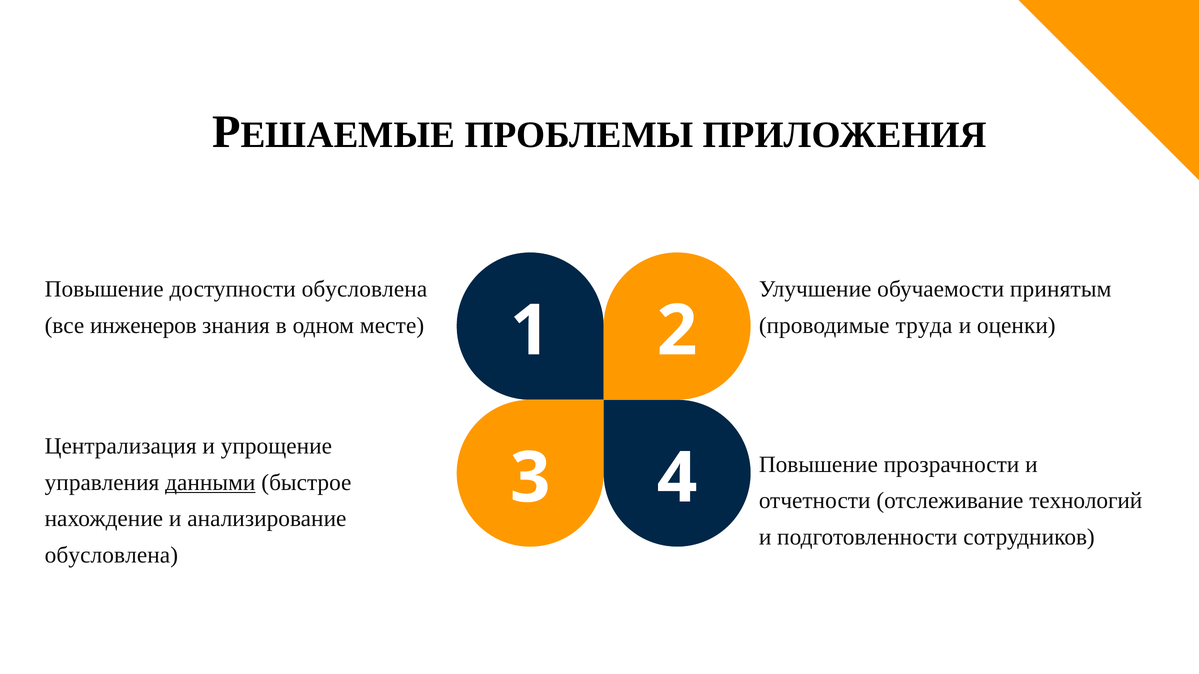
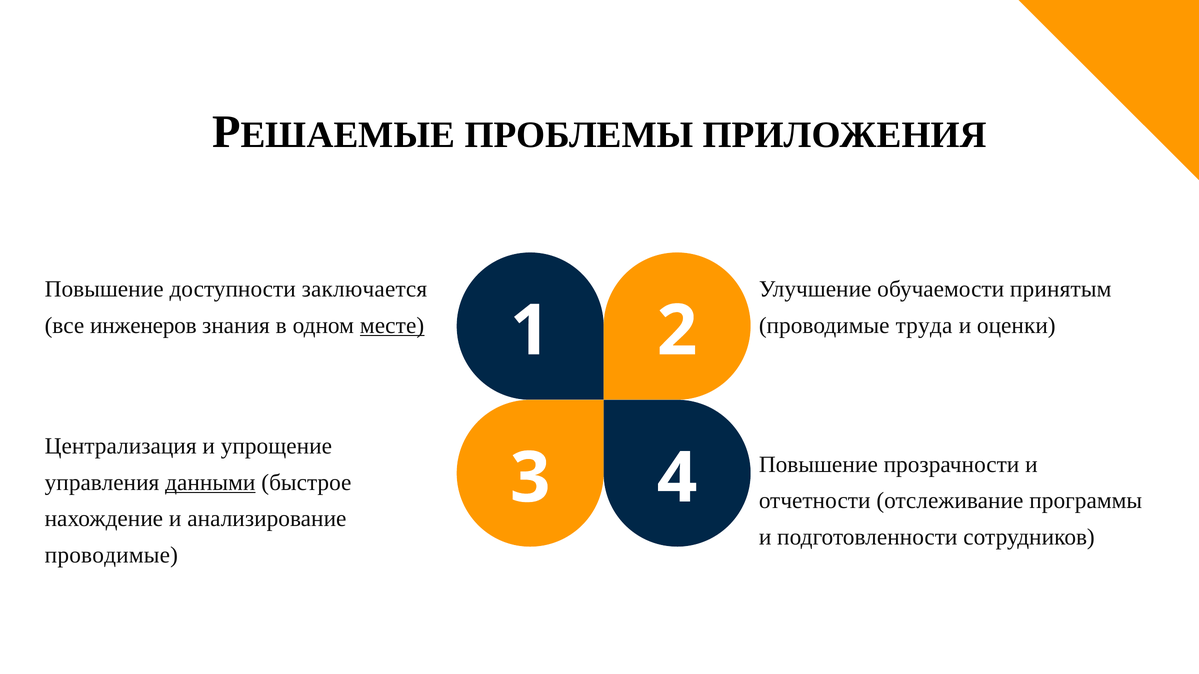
доступности обусловлена: обусловлена -> заключается
месте underline: none -> present
технологий: технологий -> программы
обусловлена at (111, 556): обусловлена -> проводимые
